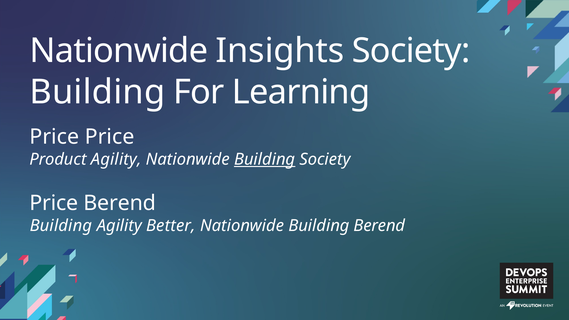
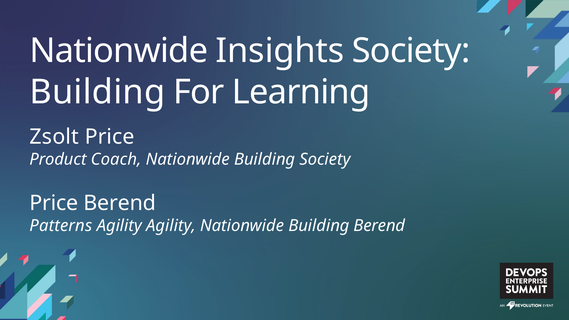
Price at (54, 137): Price -> Zsolt
Product Agility: Agility -> Coach
Building at (265, 159) underline: present -> none
Building at (61, 226): Building -> Patterns
Agility Better: Better -> Agility
